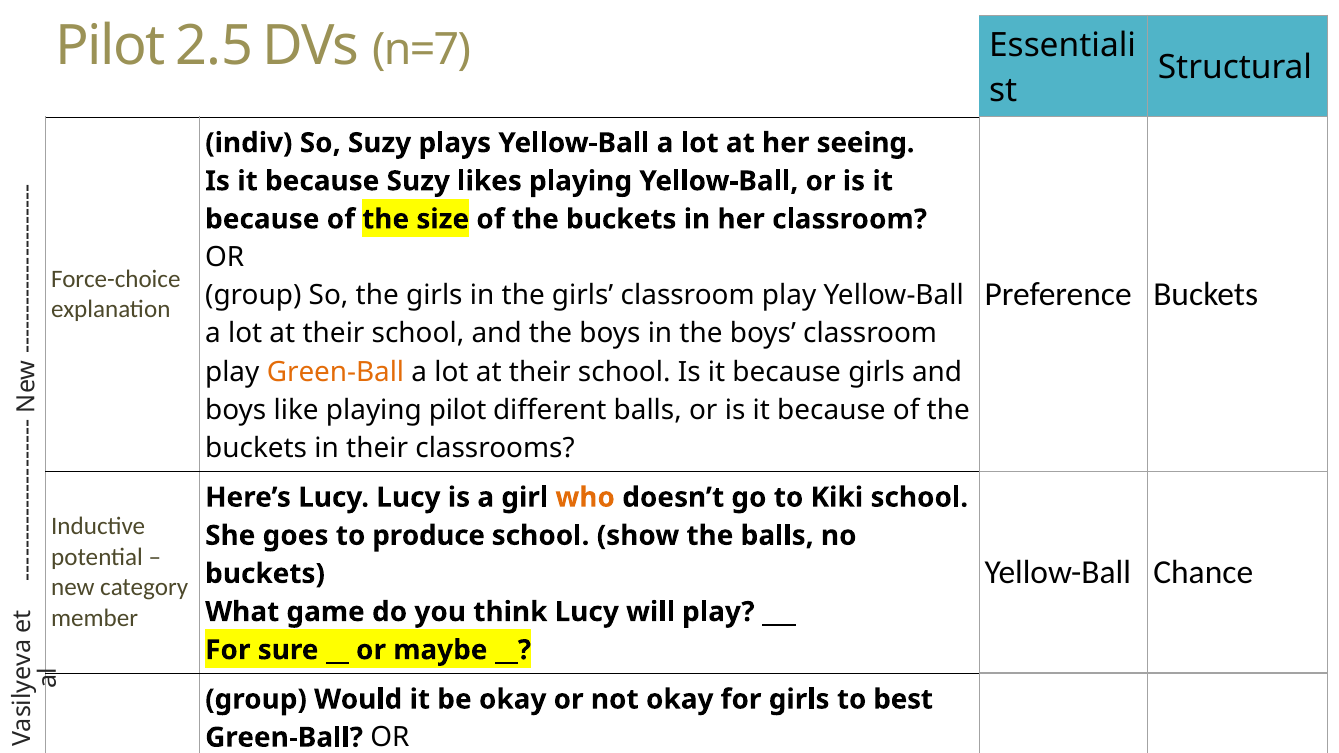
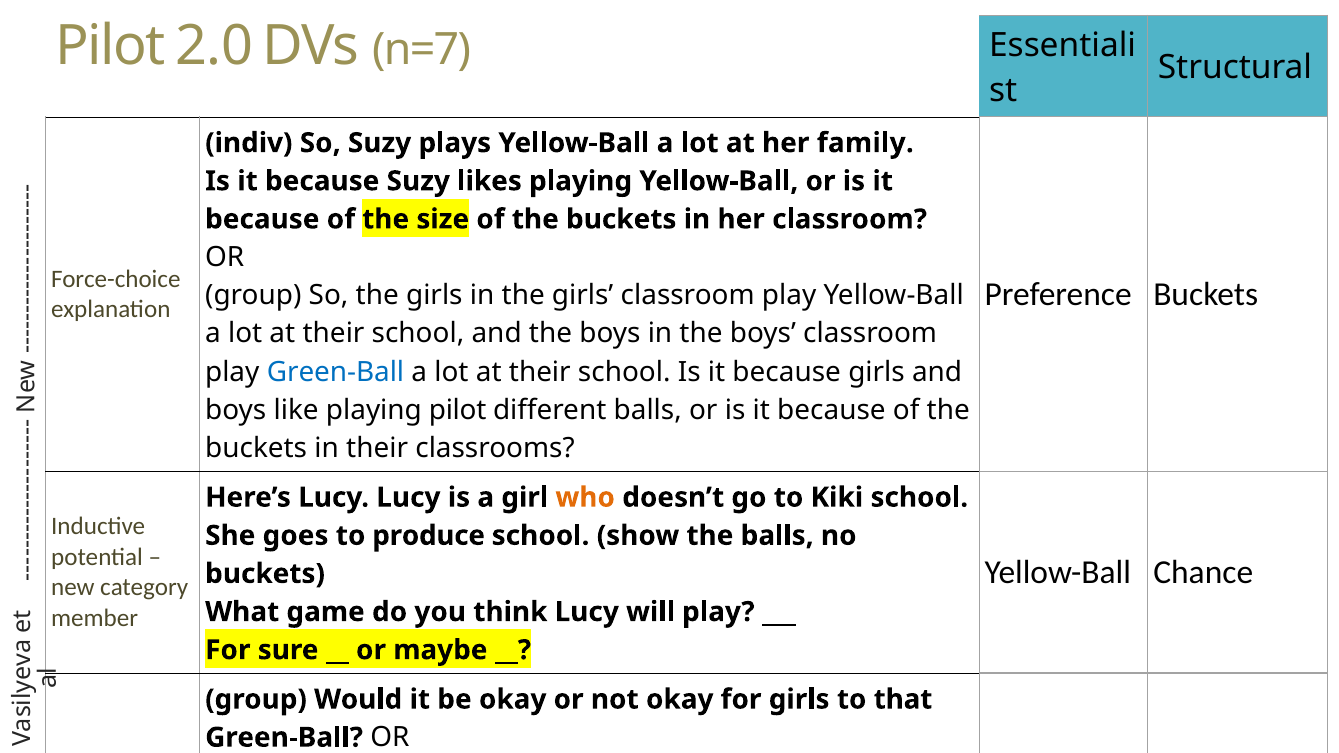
2.5: 2.5 -> 2.0
seeing: seeing -> family
Green-Ball at (335, 372) colour: orange -> blue
best: best -> that
